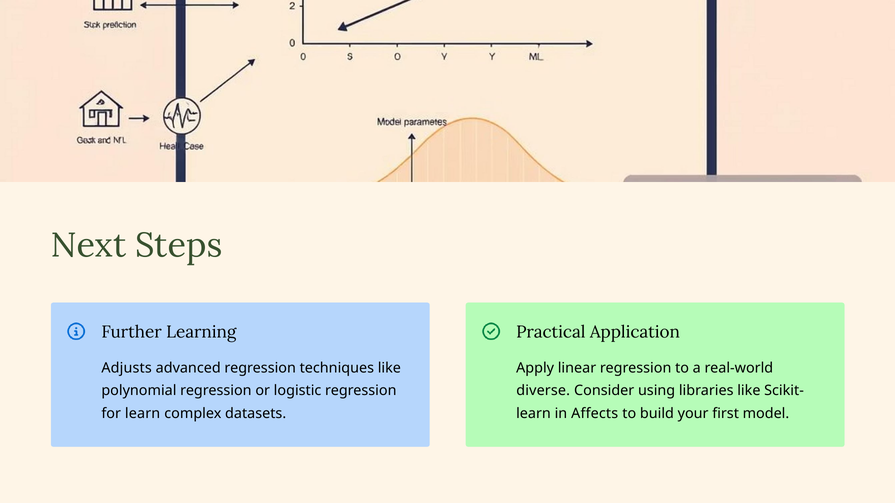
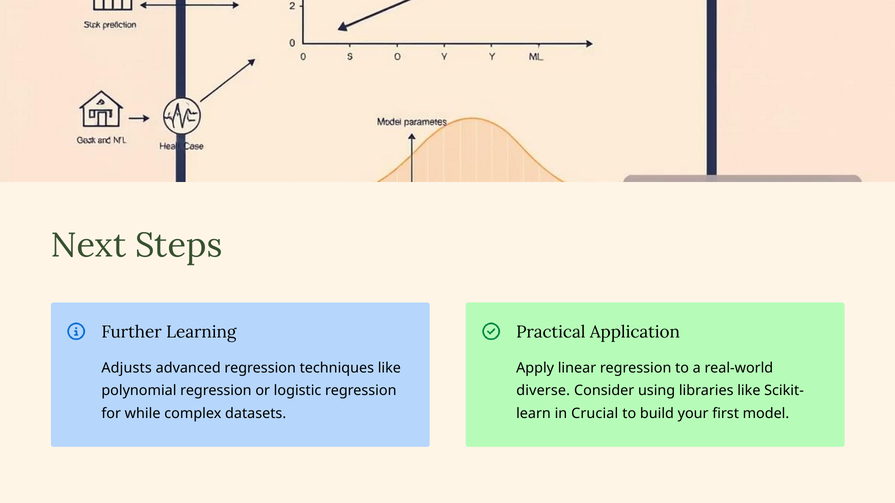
for learn: learn -> while
Affects: Affects -> Crucial
